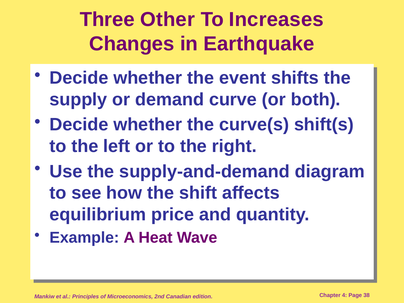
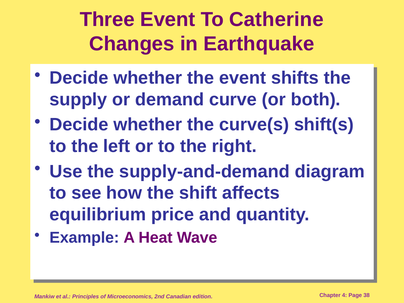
Three Other: Other -> Event
Increases: Increases -> Catherine
